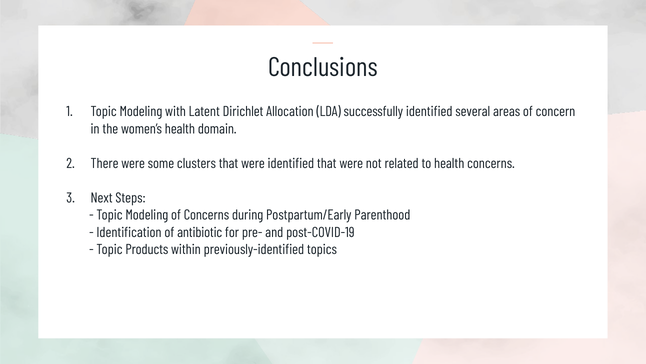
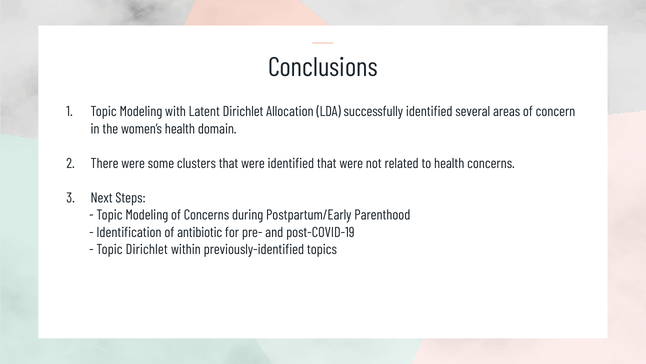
Topic Products: Products -> Dirichlet
